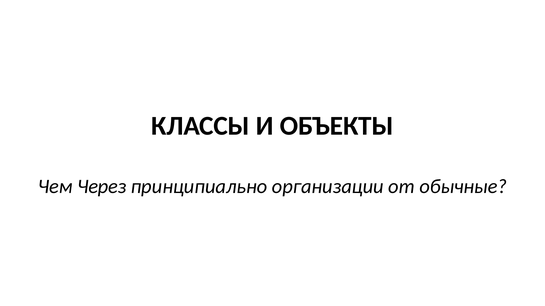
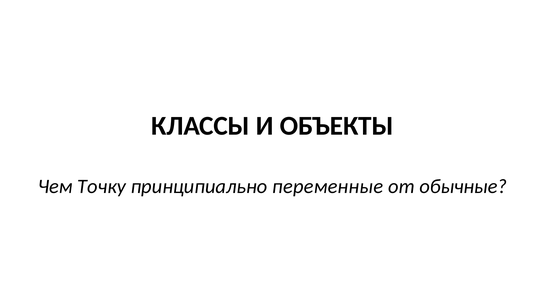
Через: Через -> Точку
организации: организации -> переменные
